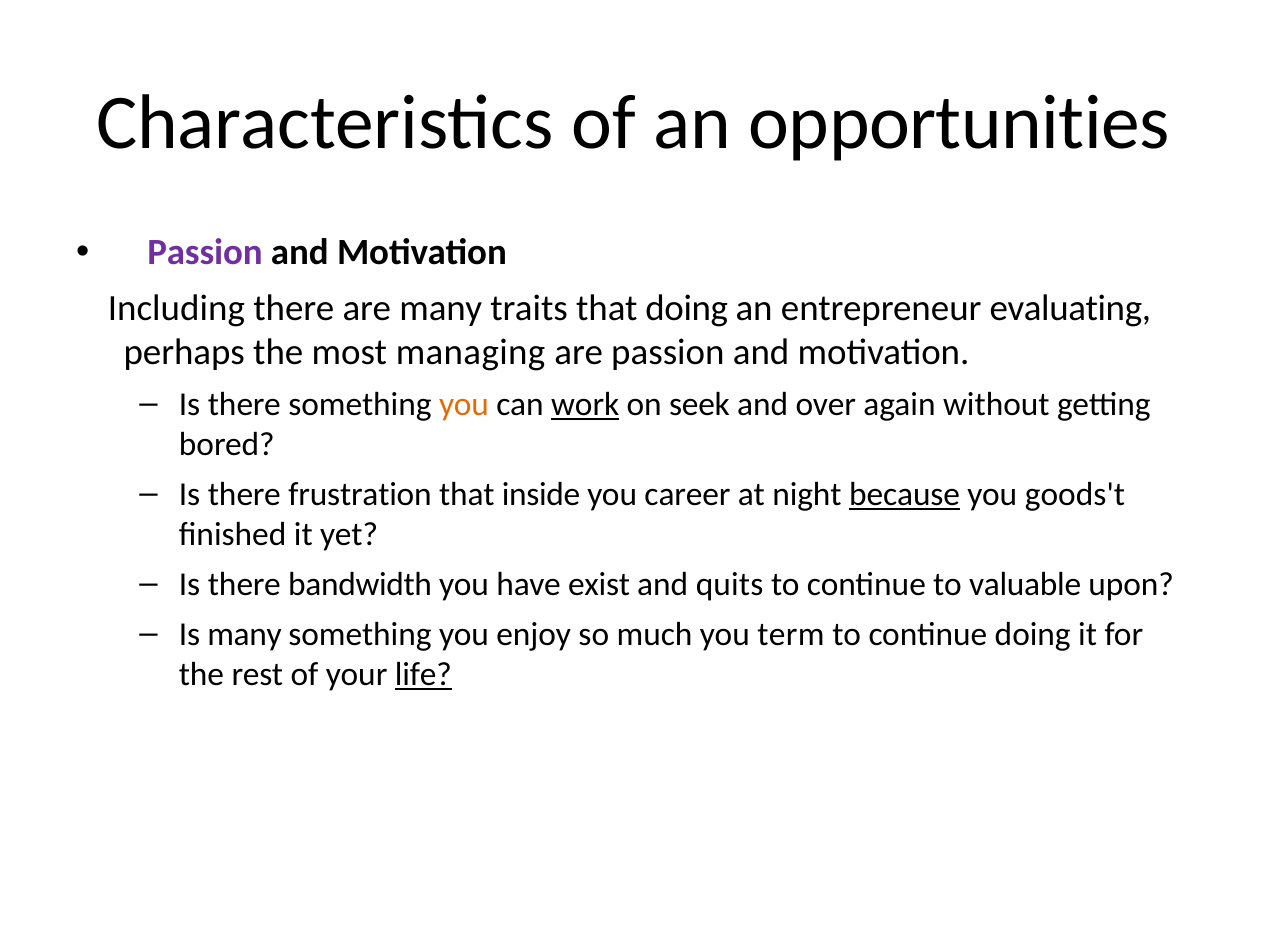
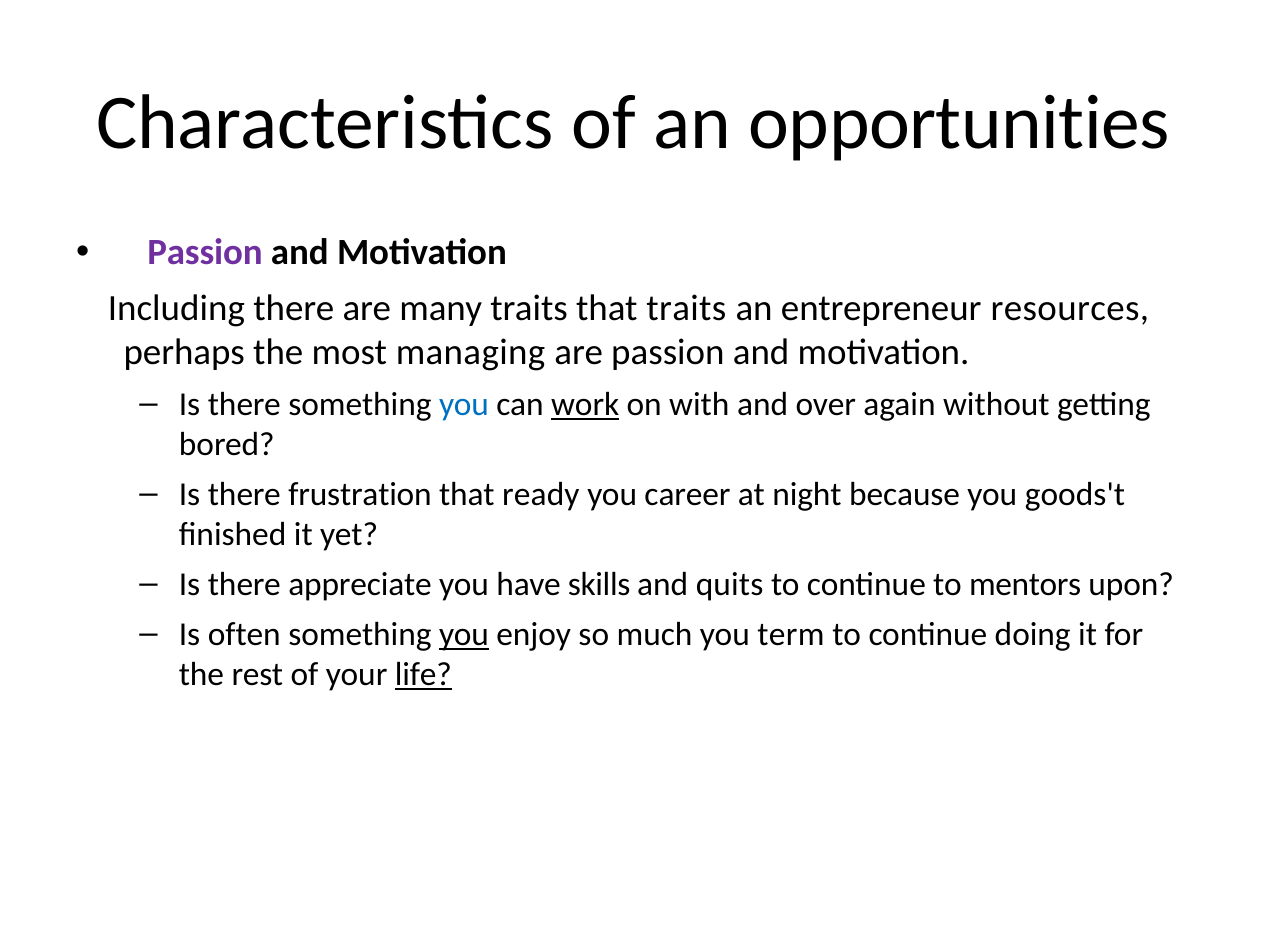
that doing: doing -> traits
evaluating: evaluating -> resources
you at (464, 405) colour: orange -> blue
seek: seek -> with
inside: inside -> ready
because underline: present -> none
bandwidth: bandwidth -> appreciate
exist: exist -> skills
valuable: valuable -> mentors
Is many: many -> often
you at (464, 635) underline: none -> present
